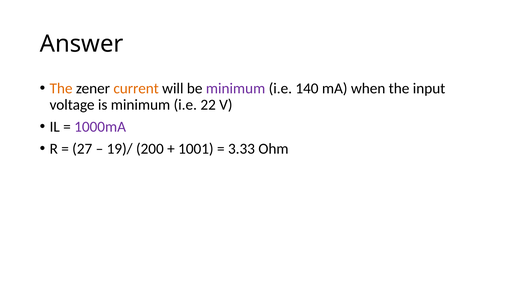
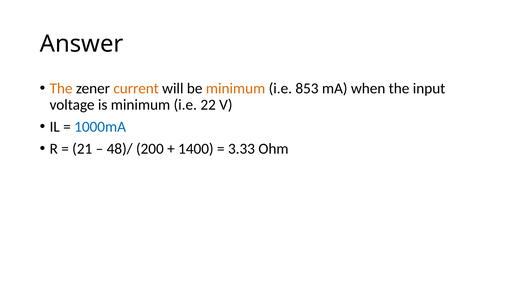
minimum at (236, 88) colour: purple -> orange
140: 140 -> 853
1000mA colour: purple -> blue
27: 27 -> 21
19)/: 19)/ -> 48)/
1001: 1001 -> 1400
